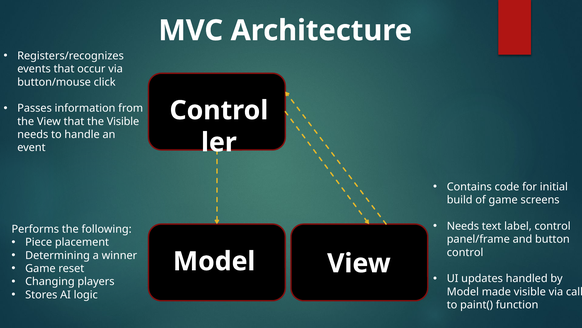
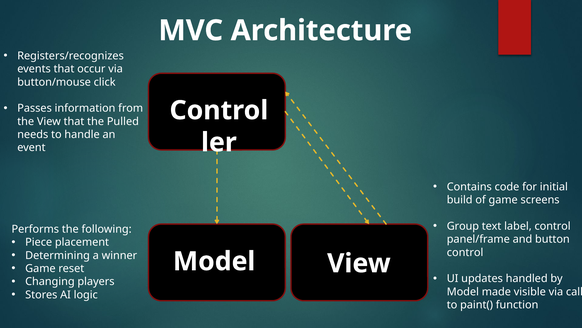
the Visible: Visible -> Pulled
Needs at (463, 226): Needs -> Group
